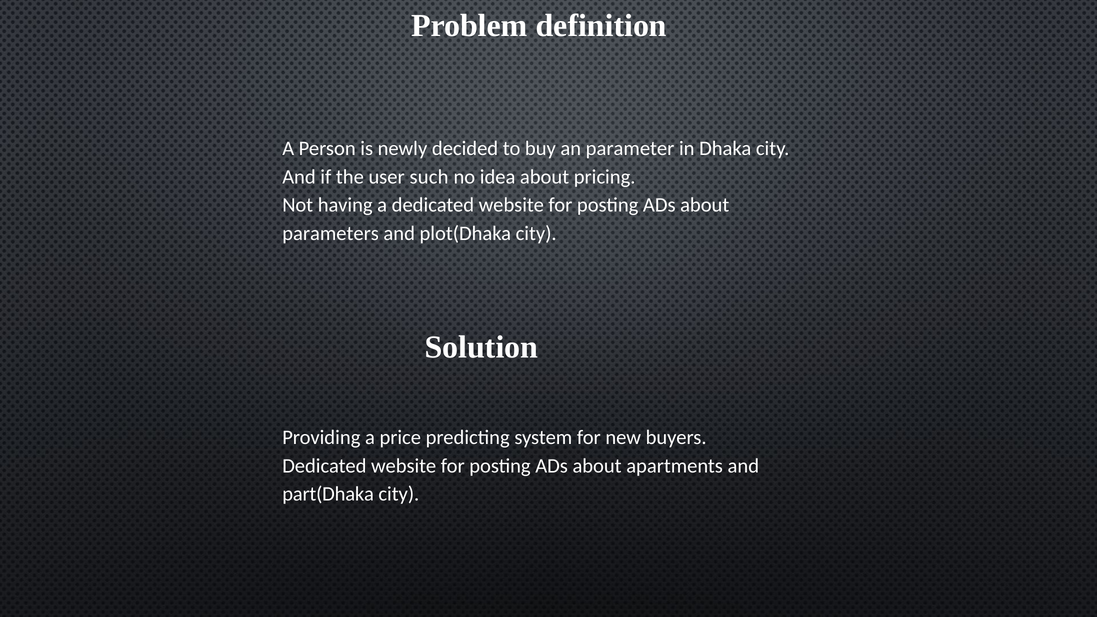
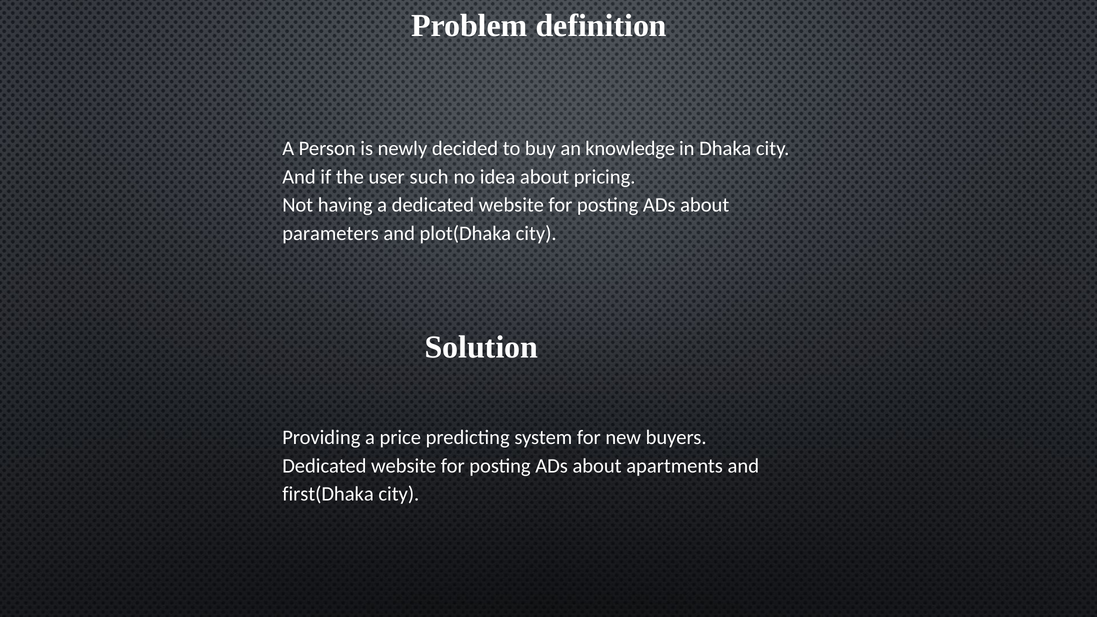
parameter: parameter -> knowledge
part(Dhaka: part(Dhaka -> first(Dhaka
